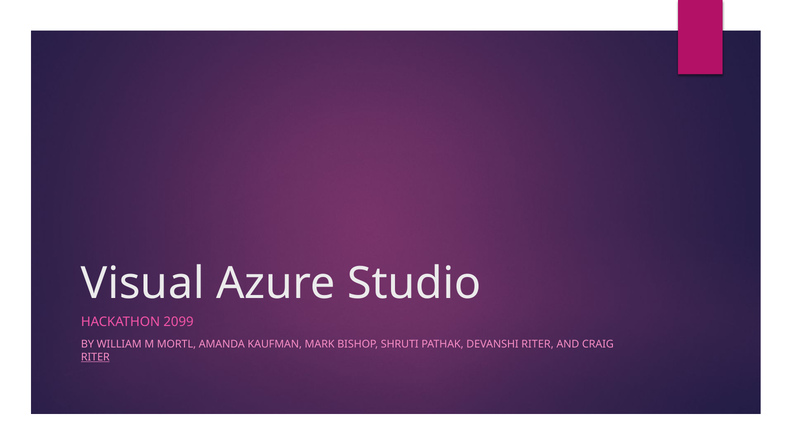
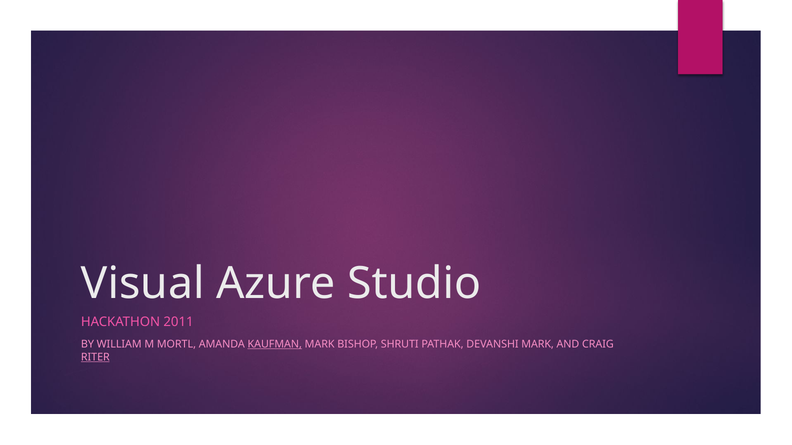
2099: 2099 -> 2011
KAUFMAN underline: none -> present
DEVANSHI RITER: RITER -> MARK
